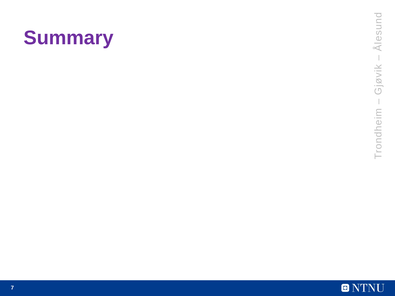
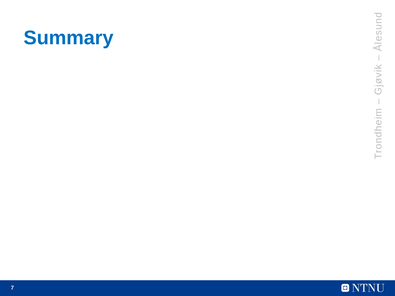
Summary colour: purple -> blue
